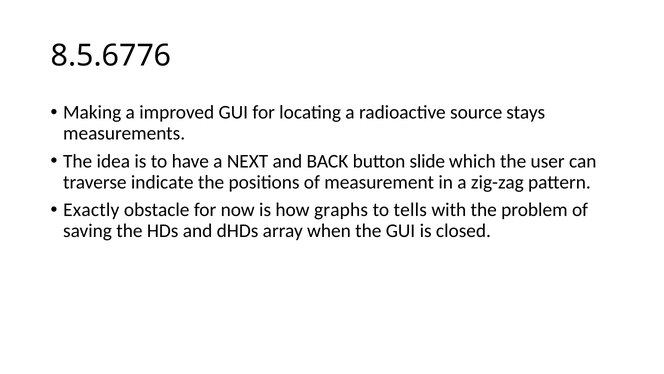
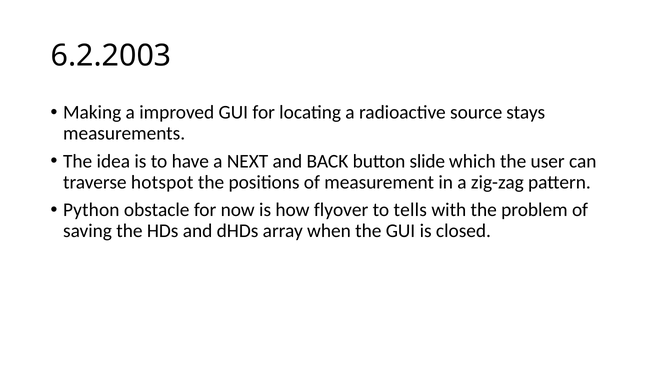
8.5.6776: 8.5.6776 -> 6.2.2003
indicate: indicate -> hotspot
Exactly: Exactly -> Python
graphs: graphs -> flyover
